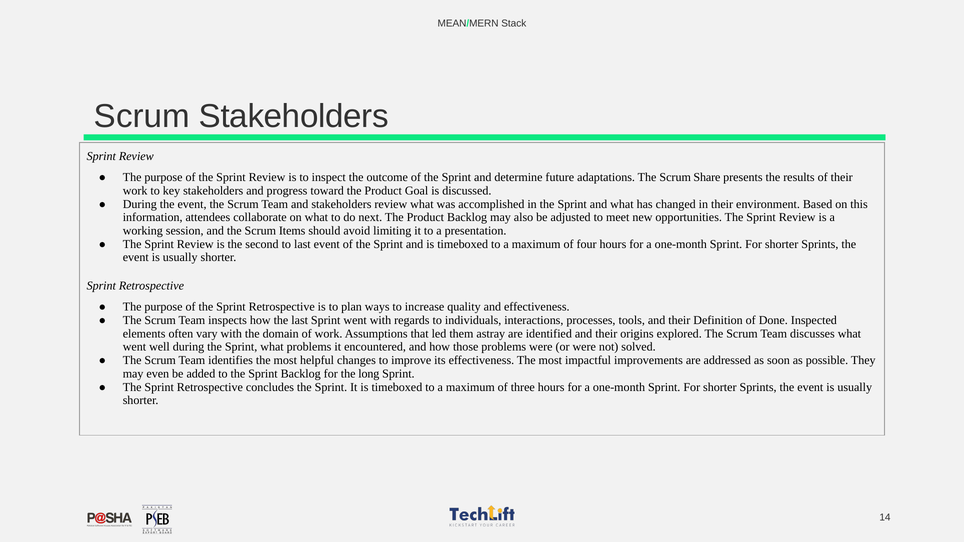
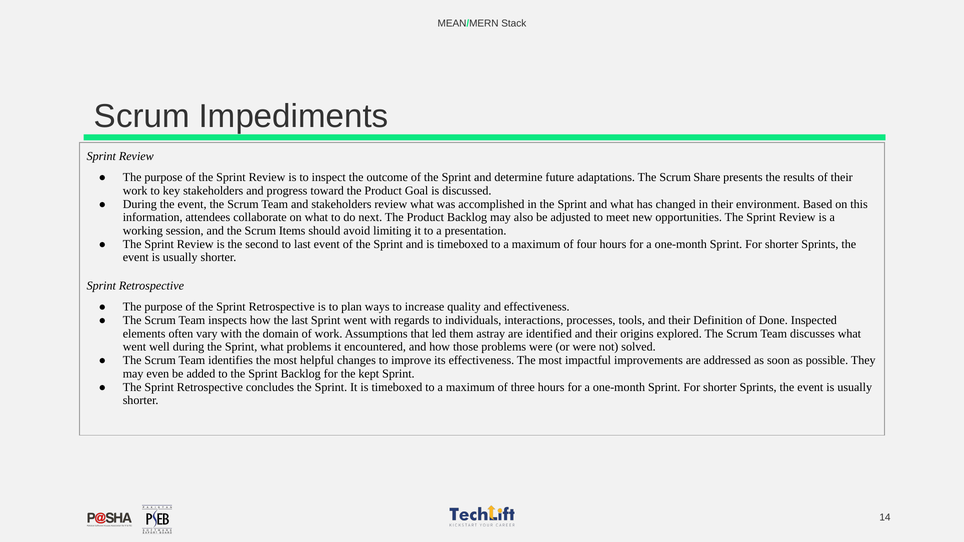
Scrum Stakeholders: Stakeholders -> Impediments
long: long -> kept
